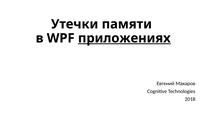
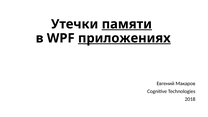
памяти underline: none -> present
